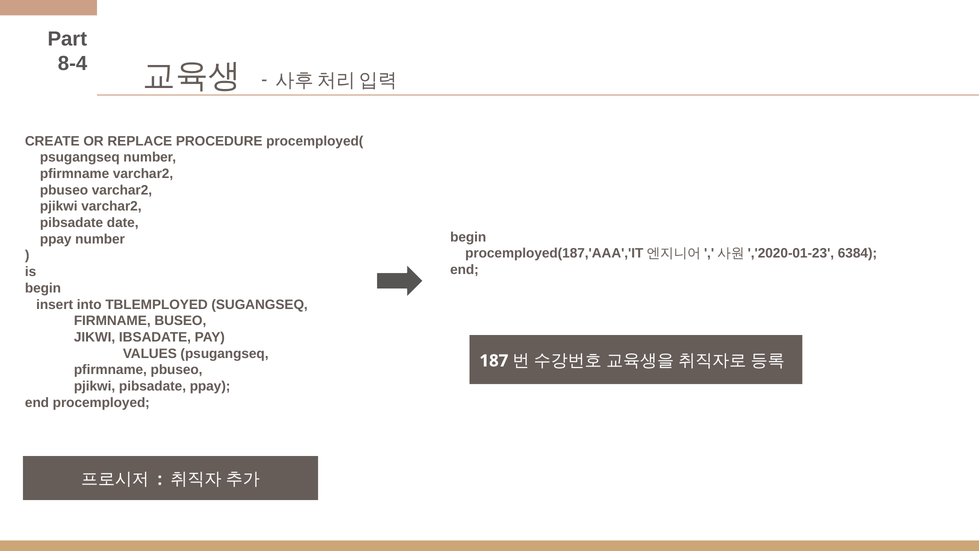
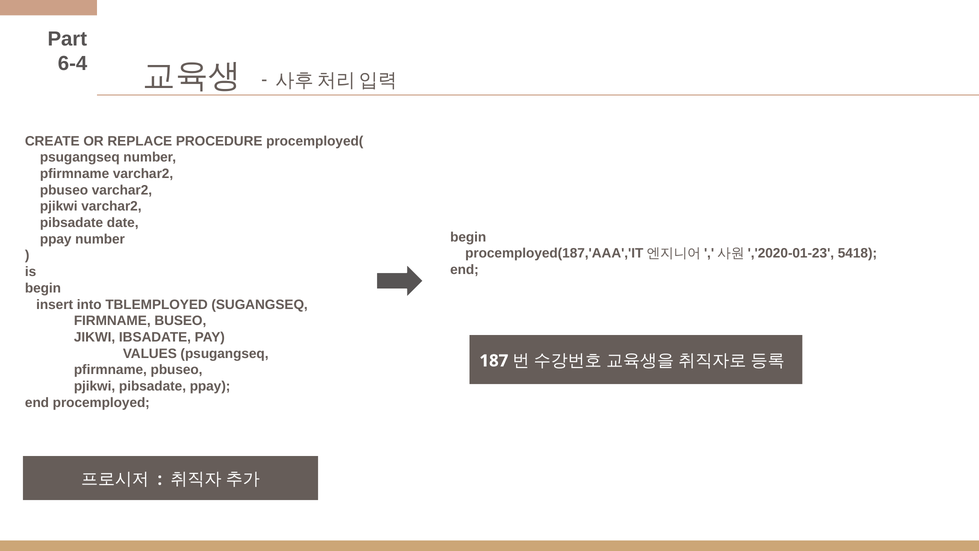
8-4: 8-4 -> 6-4
6384: 6384 -> 5418
